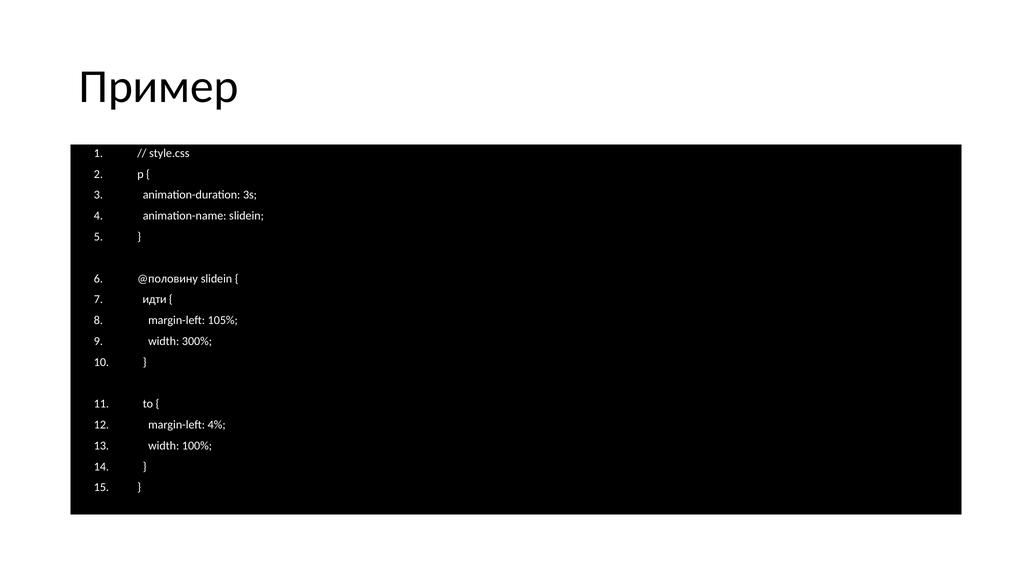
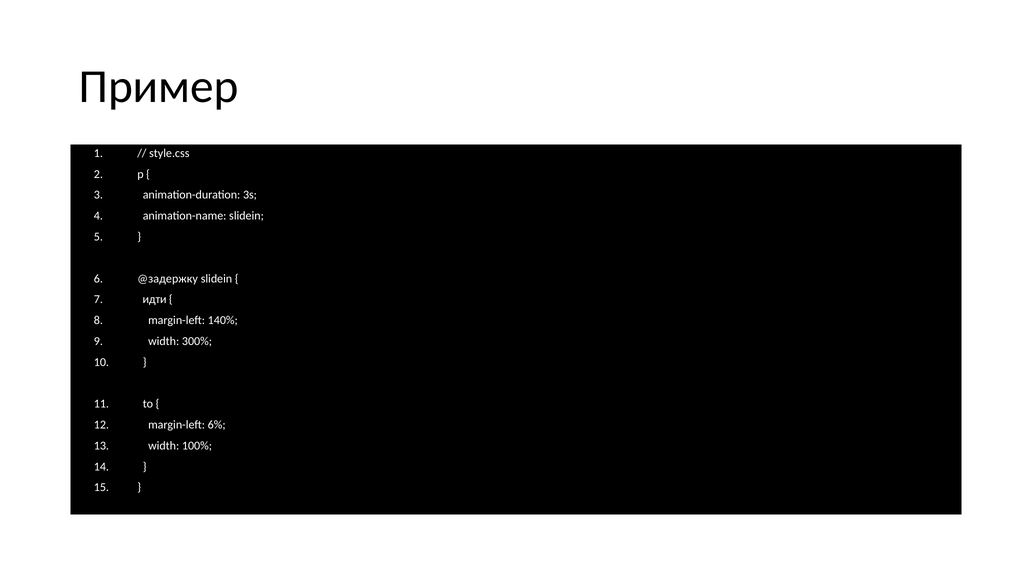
@половину: @половину -> @задержку
105%: 105% -> 140%
4%: 4% -> 6%
